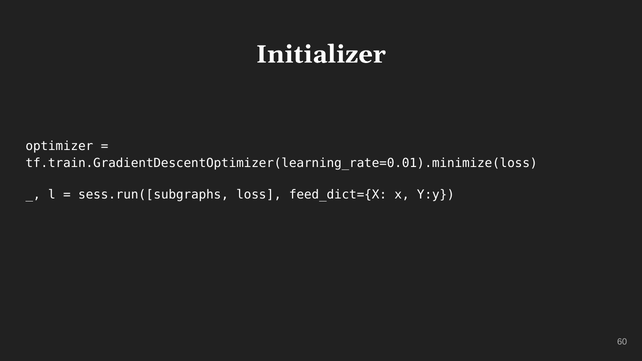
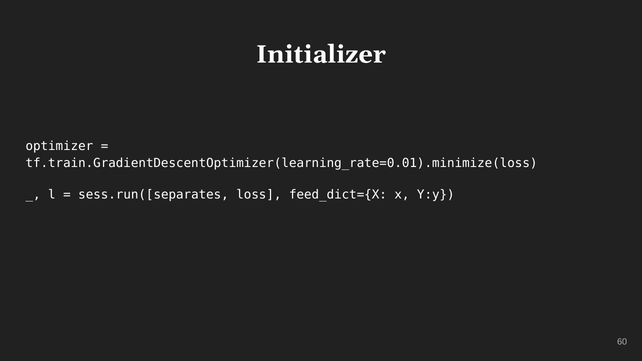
sess.run([subgraphs: sess.run([subgraphs -> sess.run([separates
